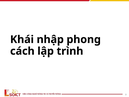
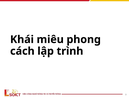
nhập: nhập -> miêu
